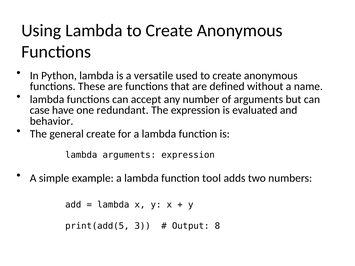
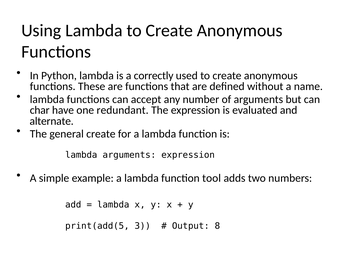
versatile: versatile -> correctly
case: case -> char
behavior: behavior -> alternate
